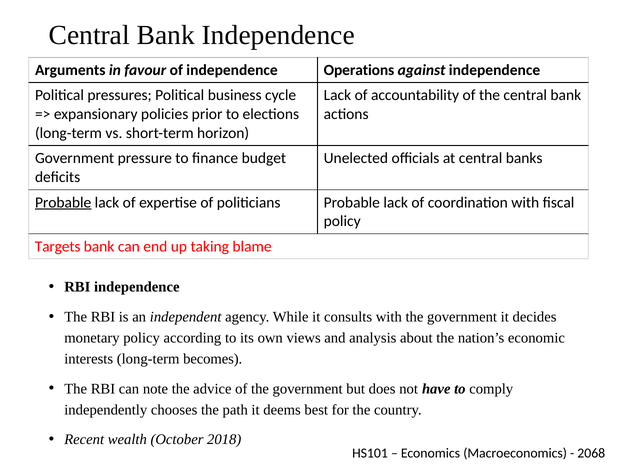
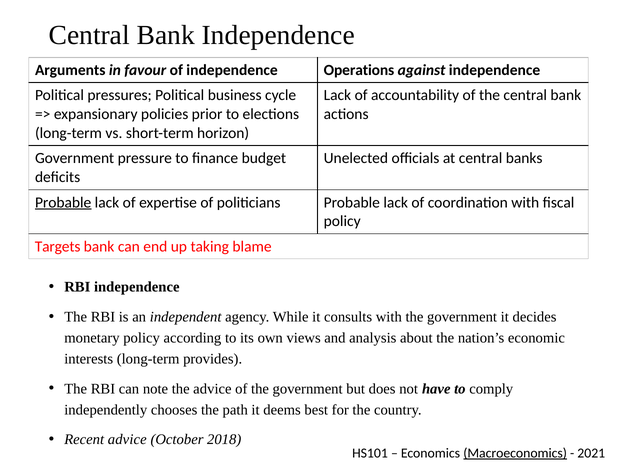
becomes: becomes -> provides
Recent wealth: wealth -> advice
Macroeconomics underline: none -> present
2068: 2068 -> 2021
